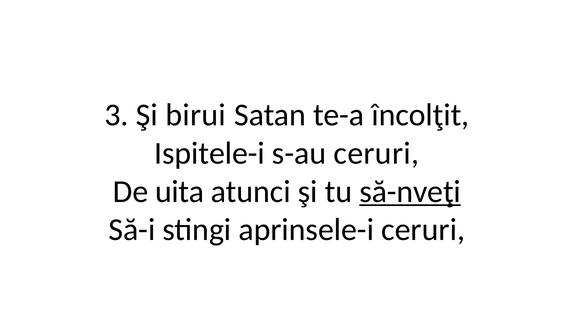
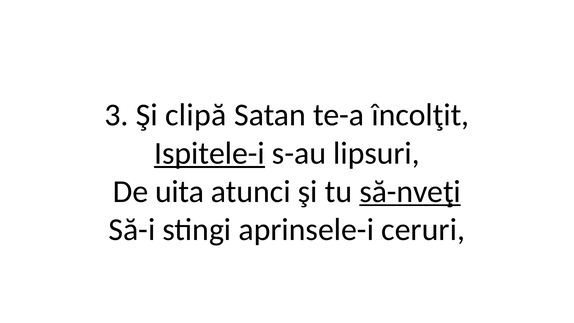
birui: birui -> clipă
Ispitele-i underline: none -> present
s-au ceruri: ceruri -> lipsuri
